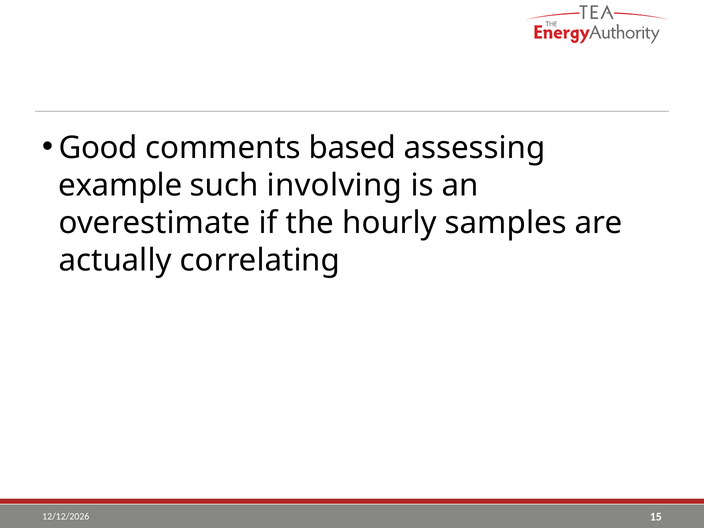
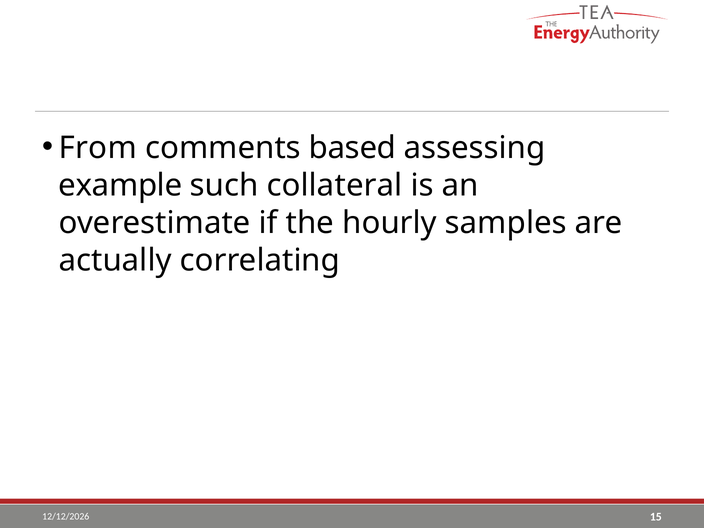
Good: Good -> From
involving: involving -> collateral
